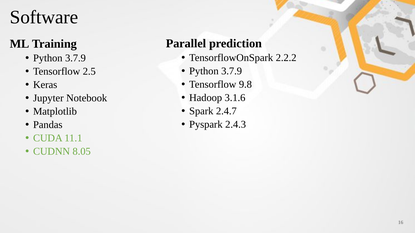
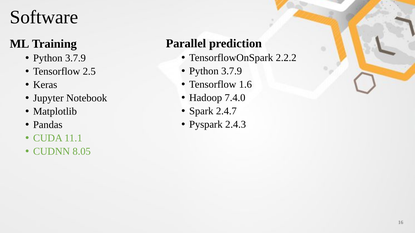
9.8: 9.8 -> 1.6
3.1.6: 3.1.6 -> 7.4.0
